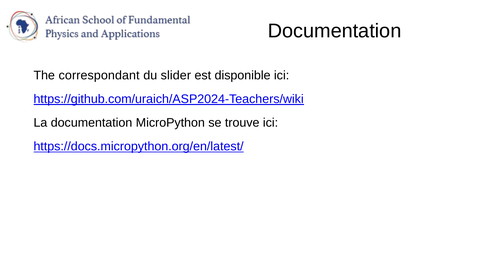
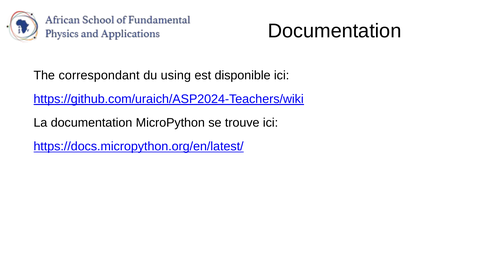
slider: slider -> using
